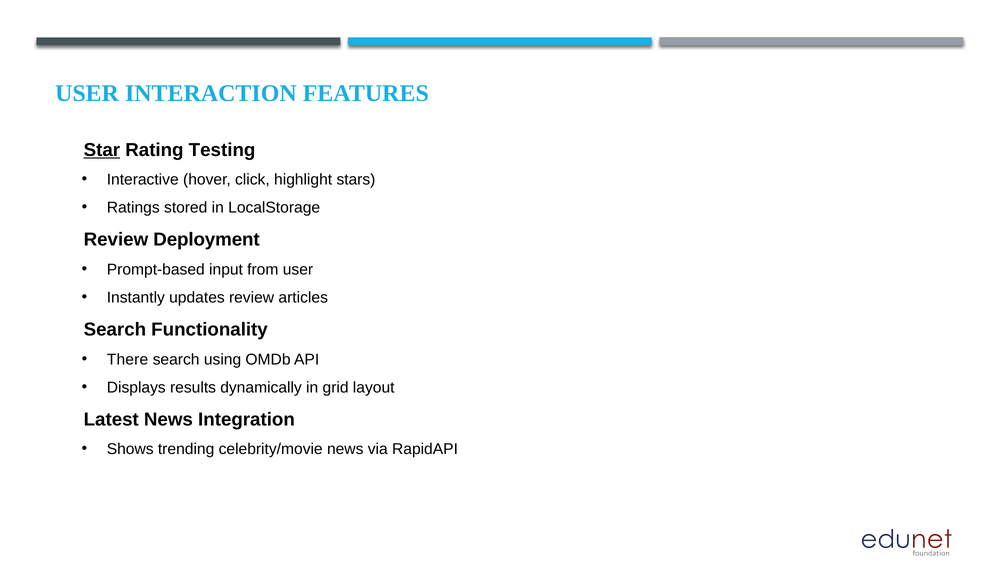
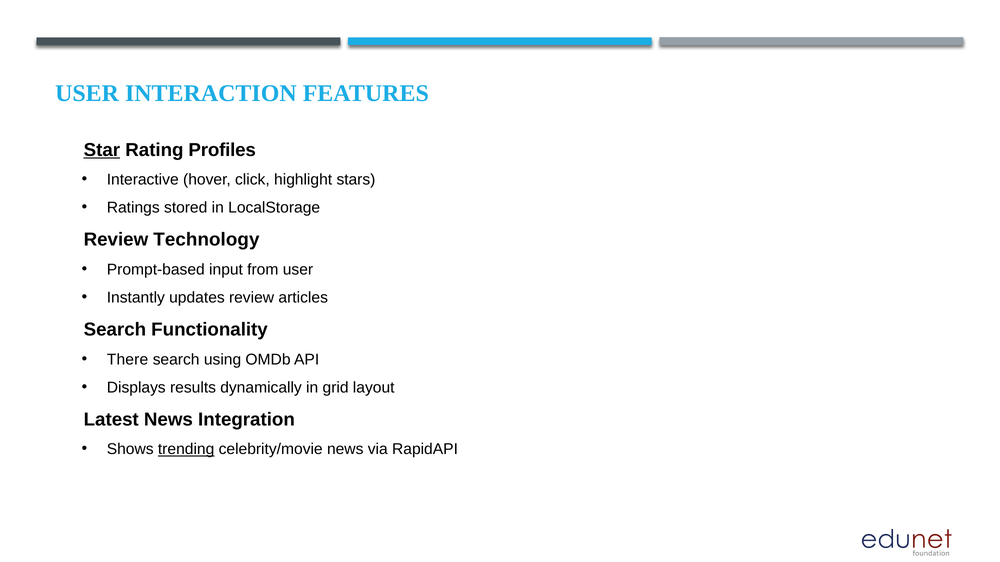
Testing: Testing -> Profiles
Deployment: Deployment -> Technology
trending underline: none -> present
